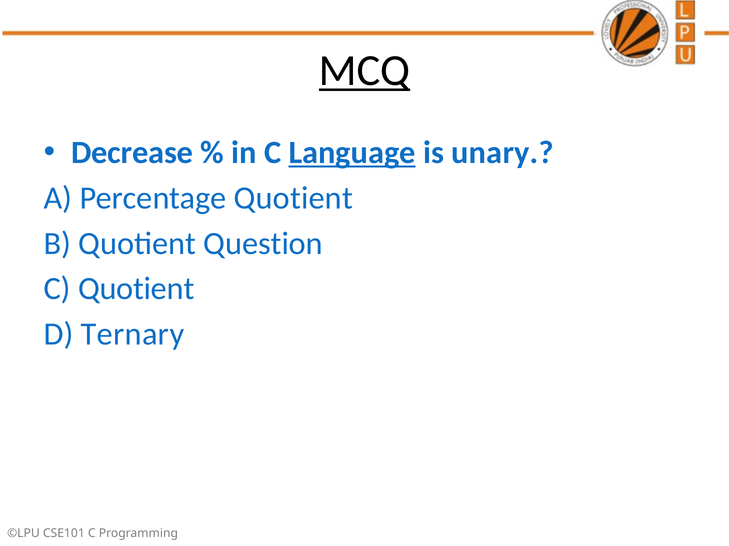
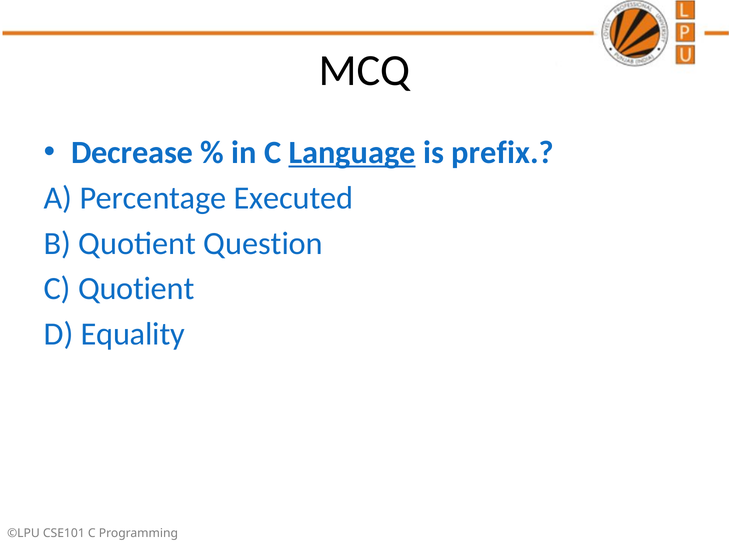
MCQ underline: present -> none
unary: unary -> prefix
Percentage Quotient: Quotient -> Executed
Ternary: Ternary -> Equality
